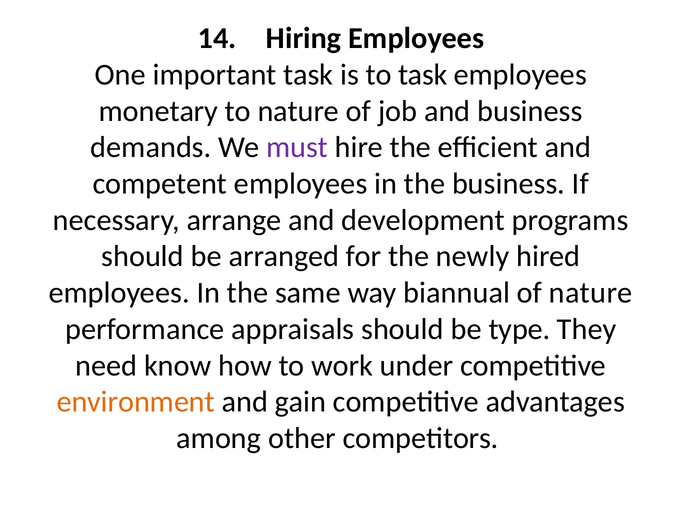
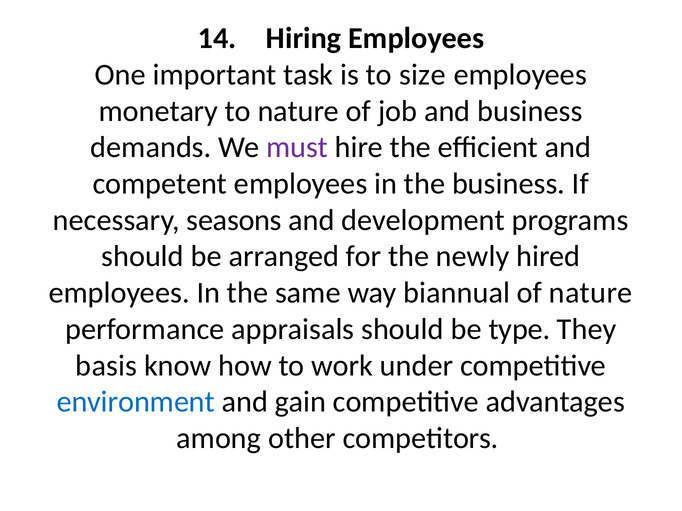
to task: task -> size
arrange: arrange -> seasons
need: need -> basis
environment colour: orange -> blue
